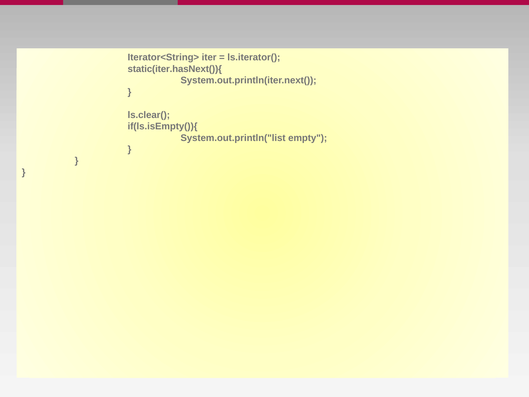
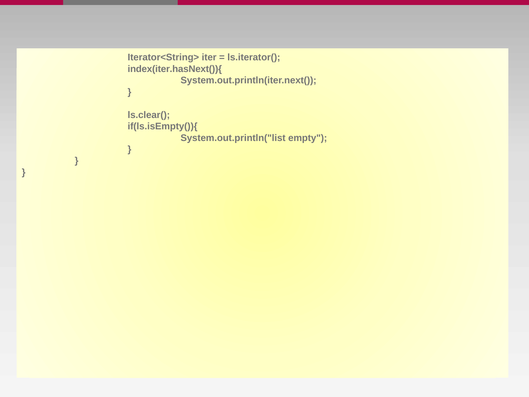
static(iter.hasNext()){: static(iter.hasNext()){ -> index(iter.hasNext()){
